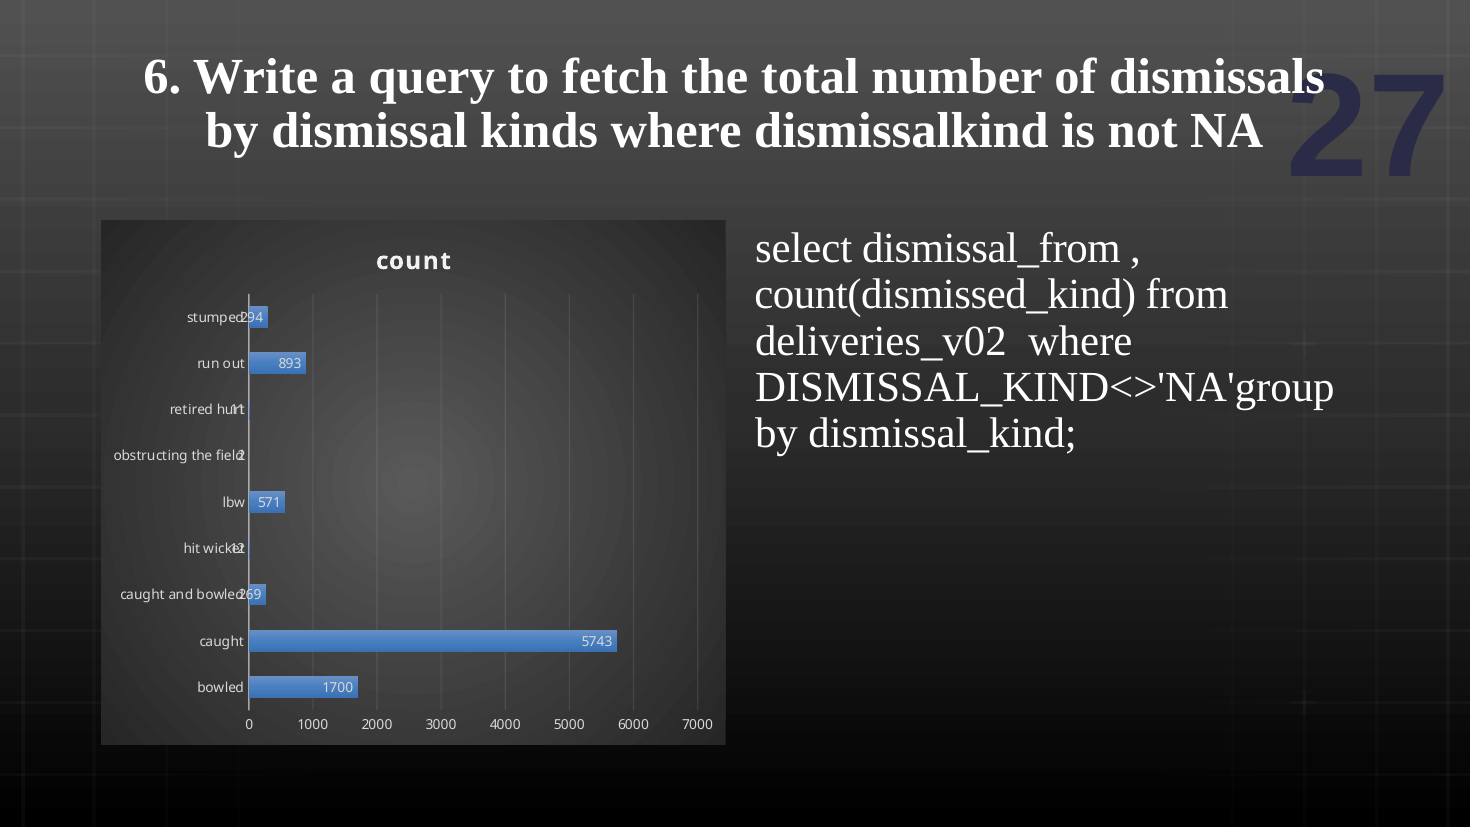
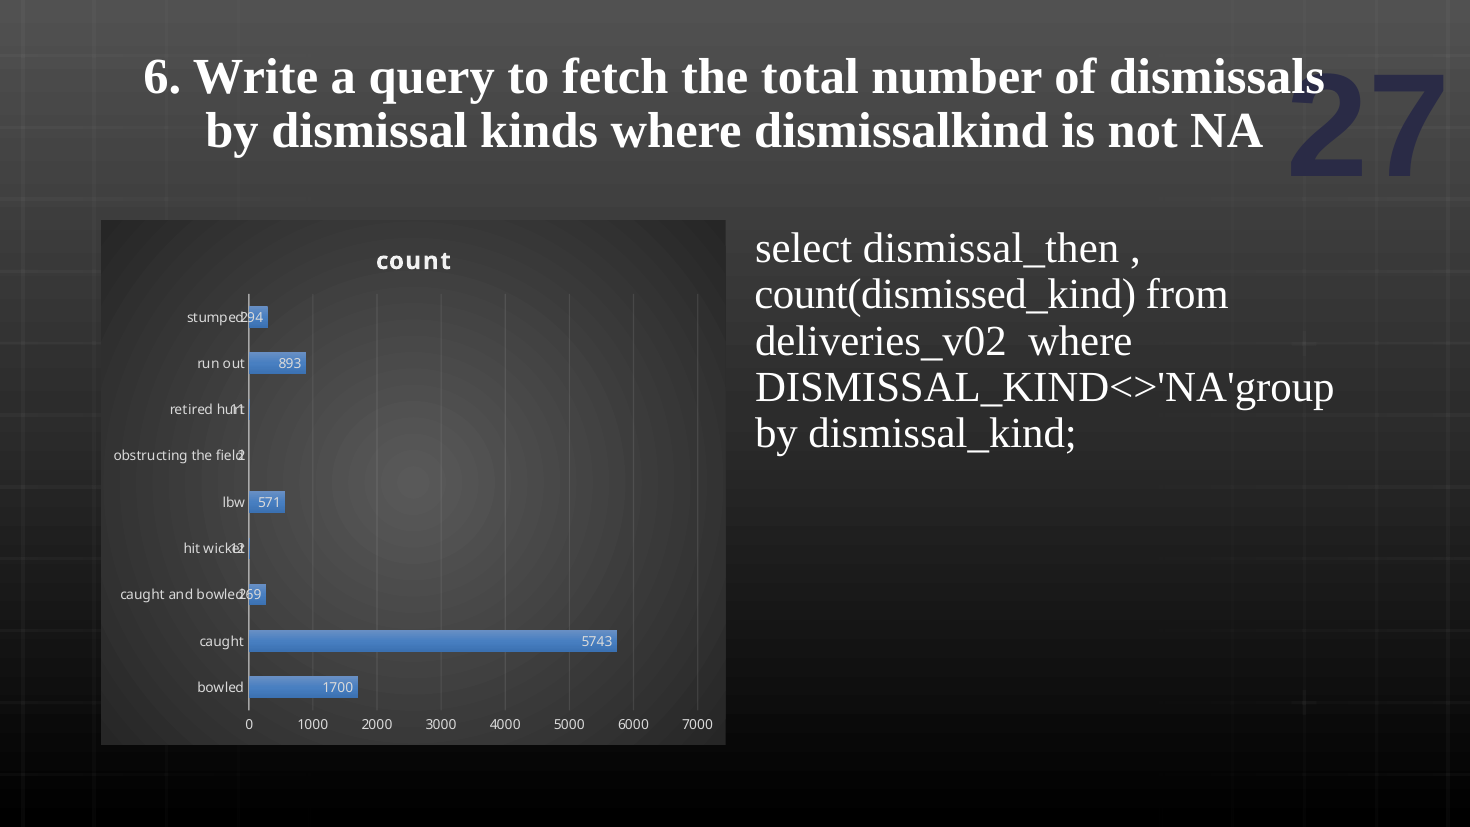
dismissal_from: dismissal_from -> dismissal_then
